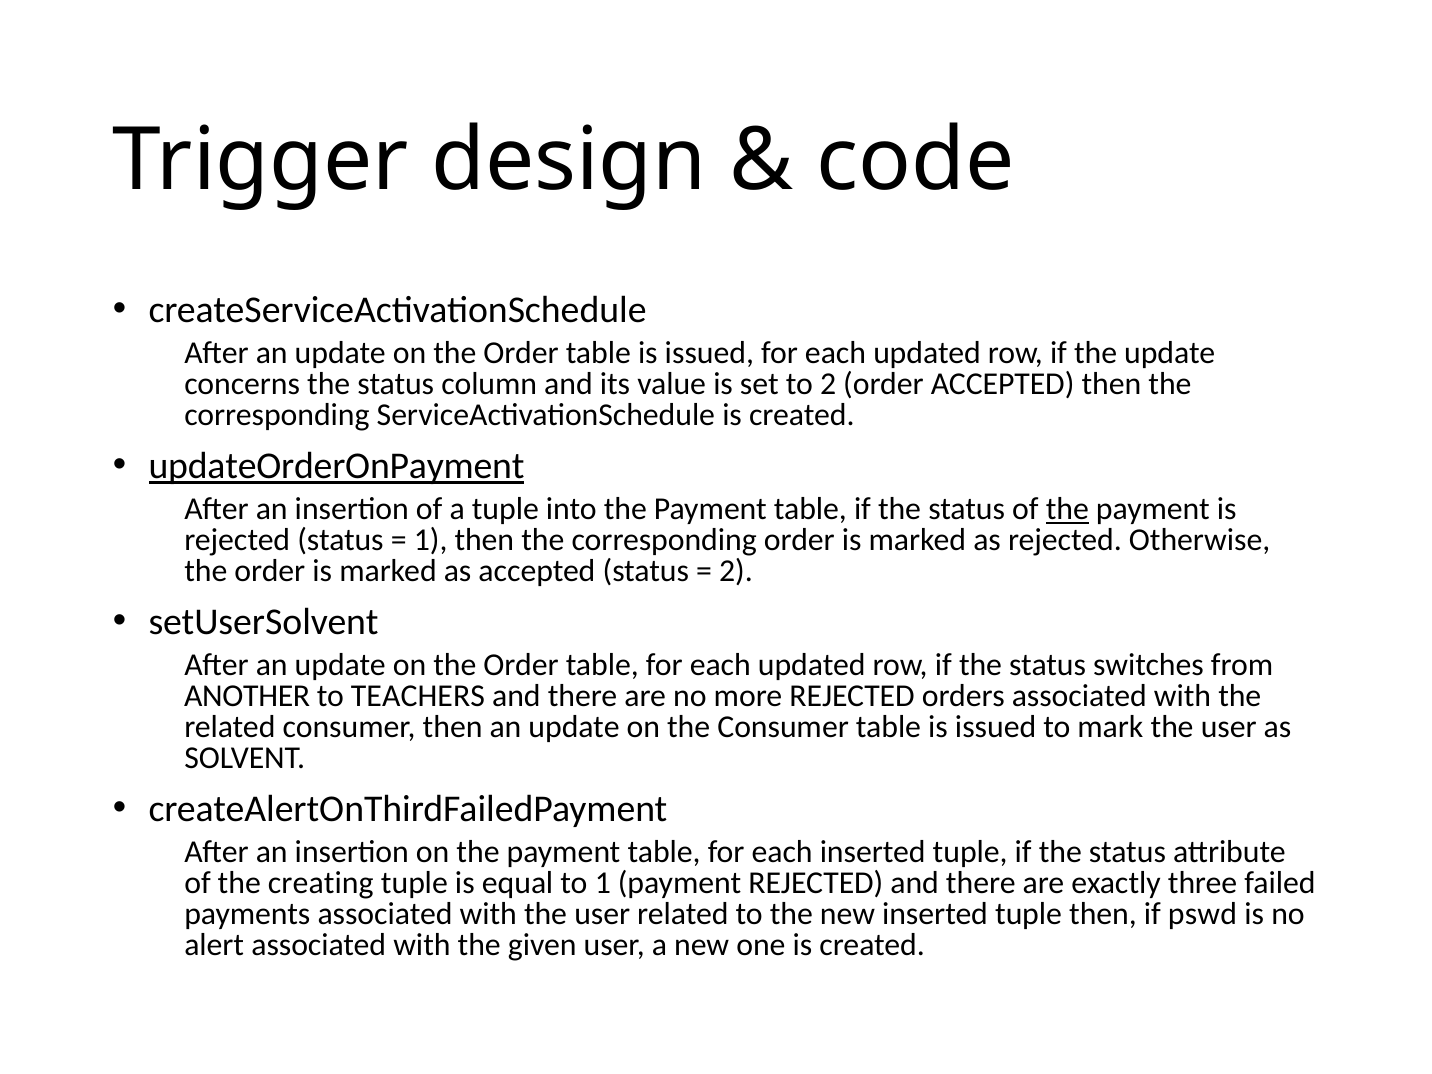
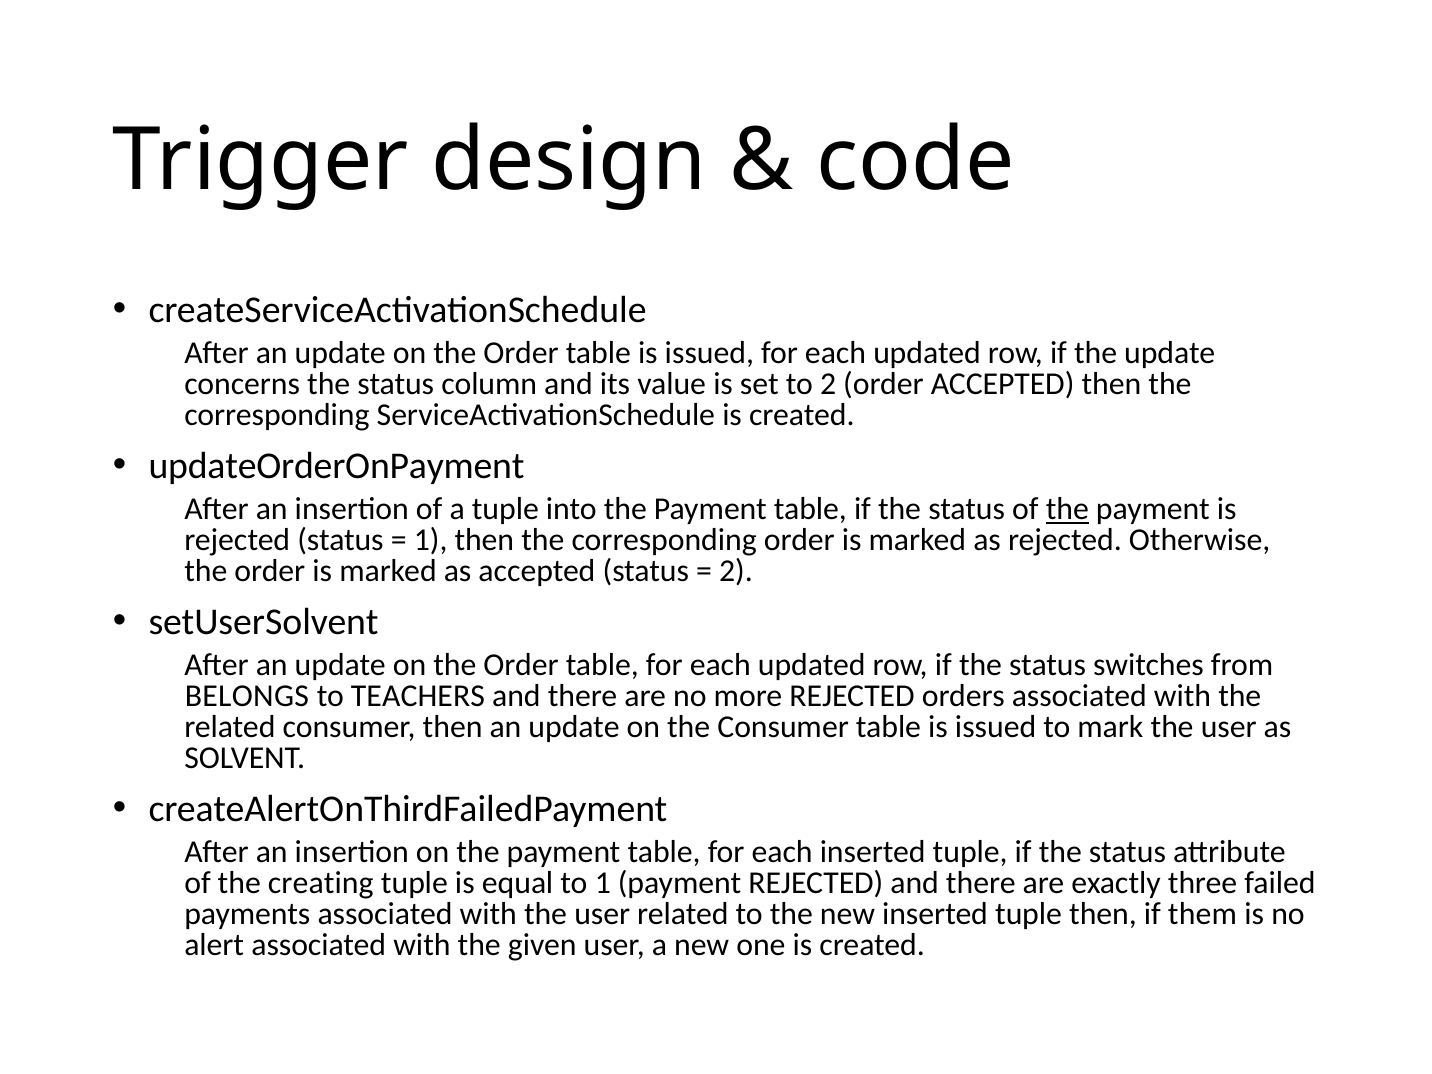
updateOrderOnPayment underline: present -> none
ANOTHER: ANOTHER -> BELONGS
pswd: pswd -> them
